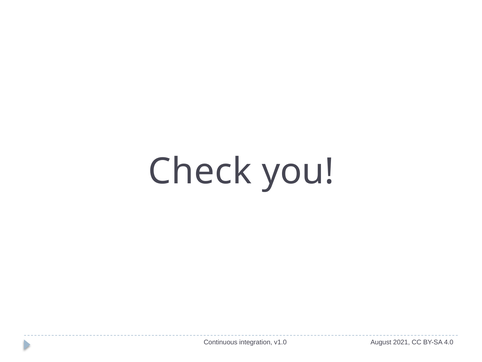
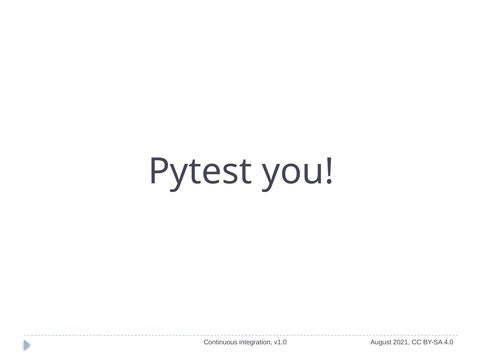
Check: Check -> Pytest
